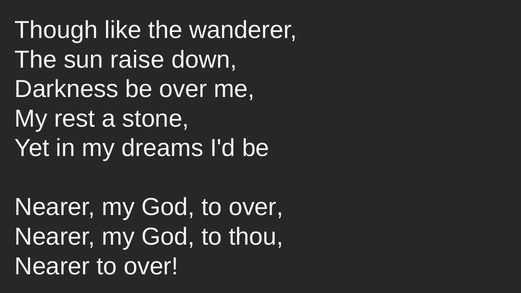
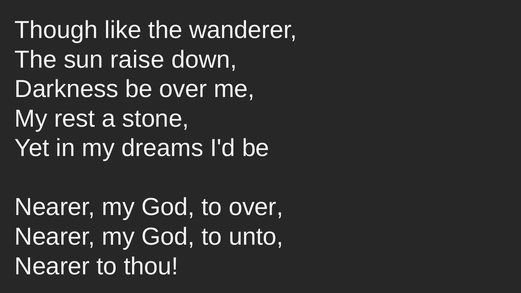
thou: thou -> unto
Nearer to over: over -> thou
